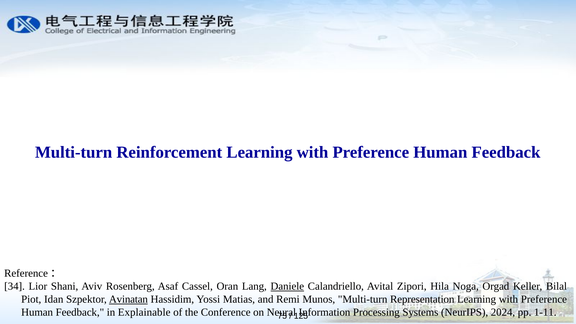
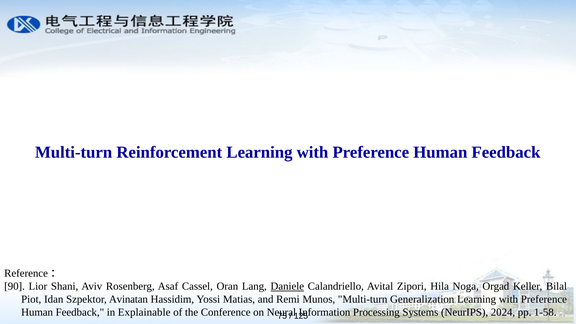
34: 34 -> 90
Avinatan underline: present -> none
Representation: Representation -> Generalization
1-11: 1-11 -> 1-58
